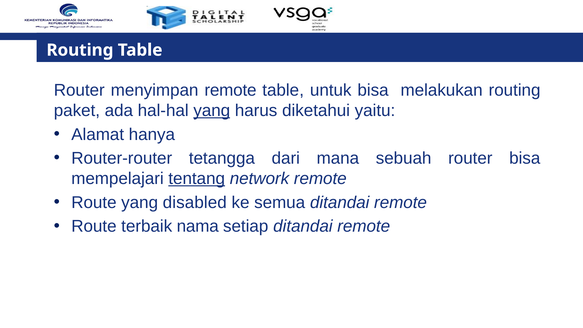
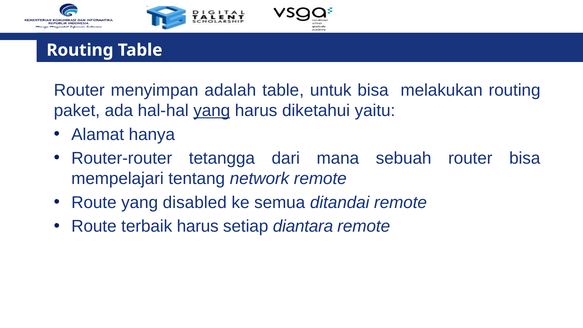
menyimpan remote: remote -> adalah
tentang underline: present -> none
terbaik nama: nama -> harus
setiap ditandai: ditandai -> diantara
